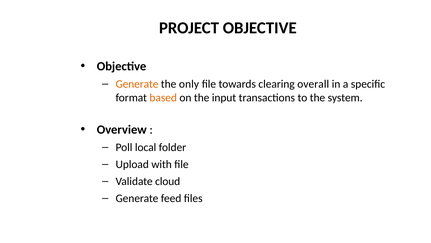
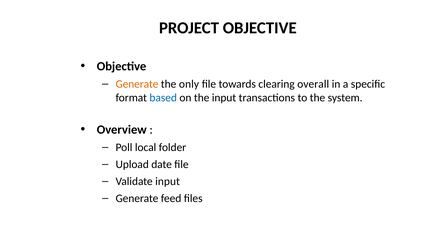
based colour: orange -> blue
with: with -> date
Validate cloud: cloud -> input
